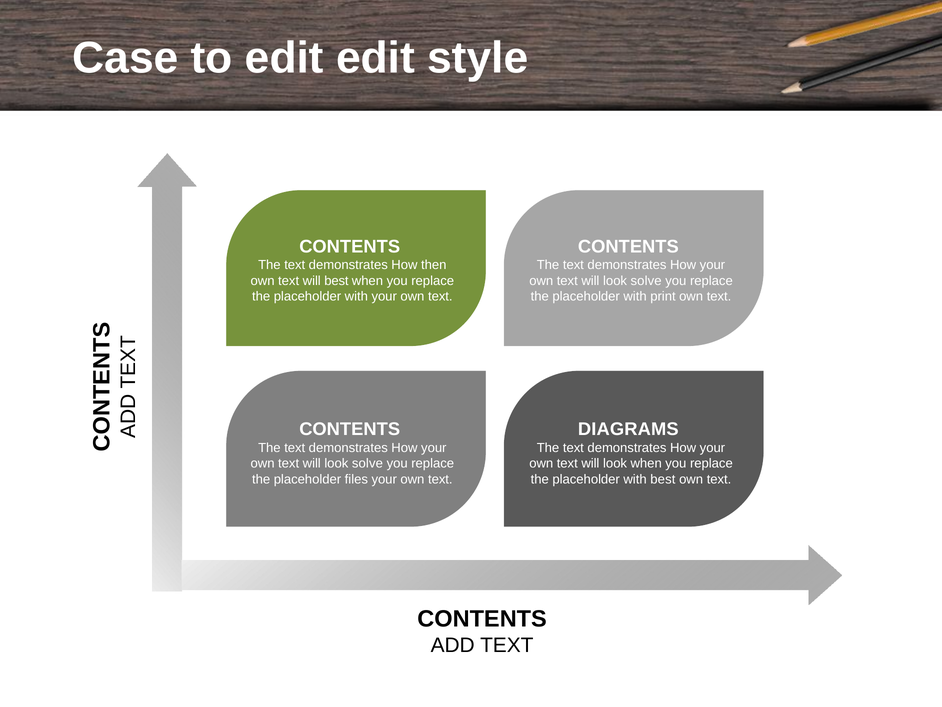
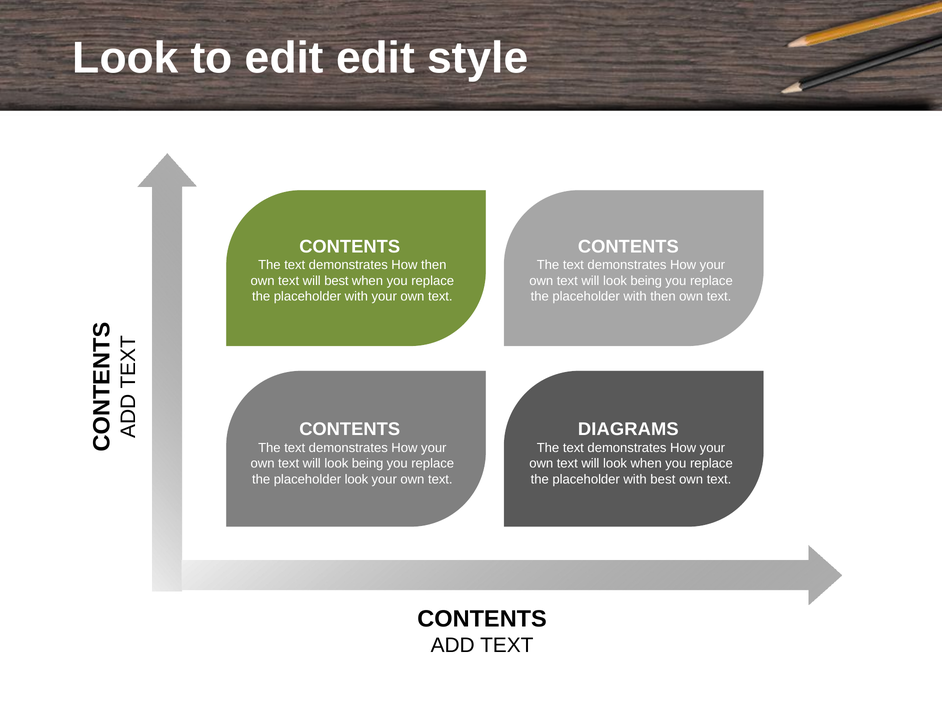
Case at (125, 58): Case -> Look
solve at (646, 281): solve -> being
with print: print -> then
solve at (367, 463): solve -> being
placeholder files: files -> look
